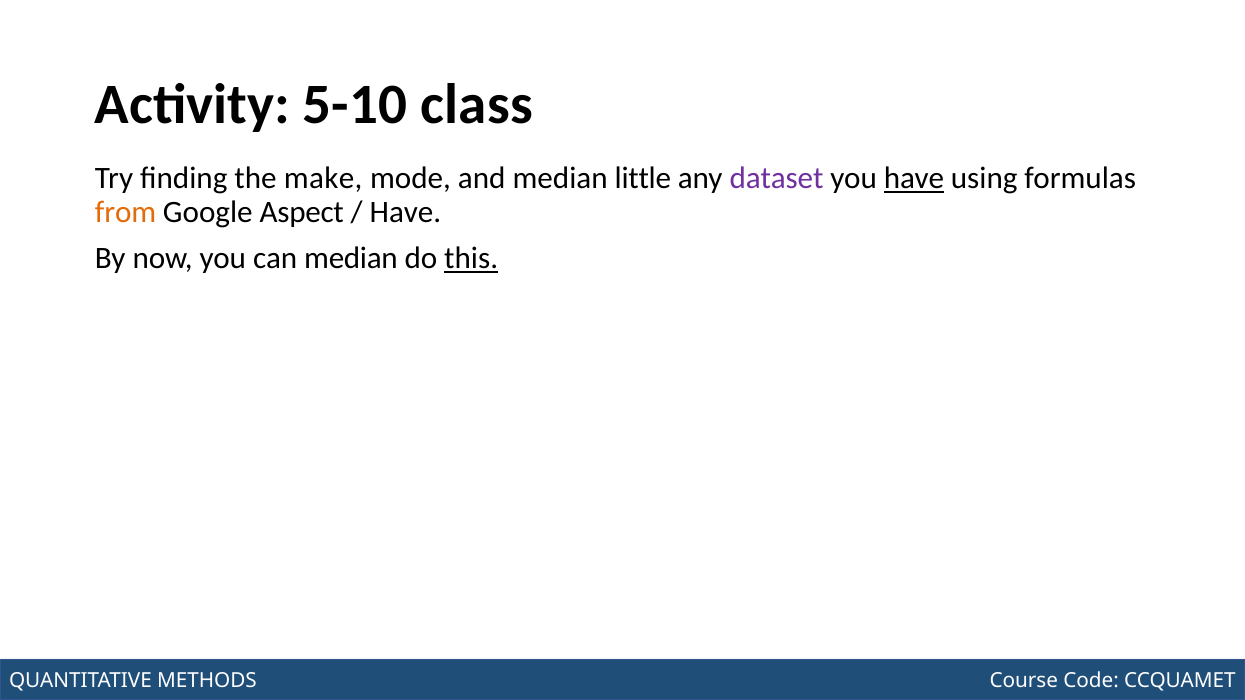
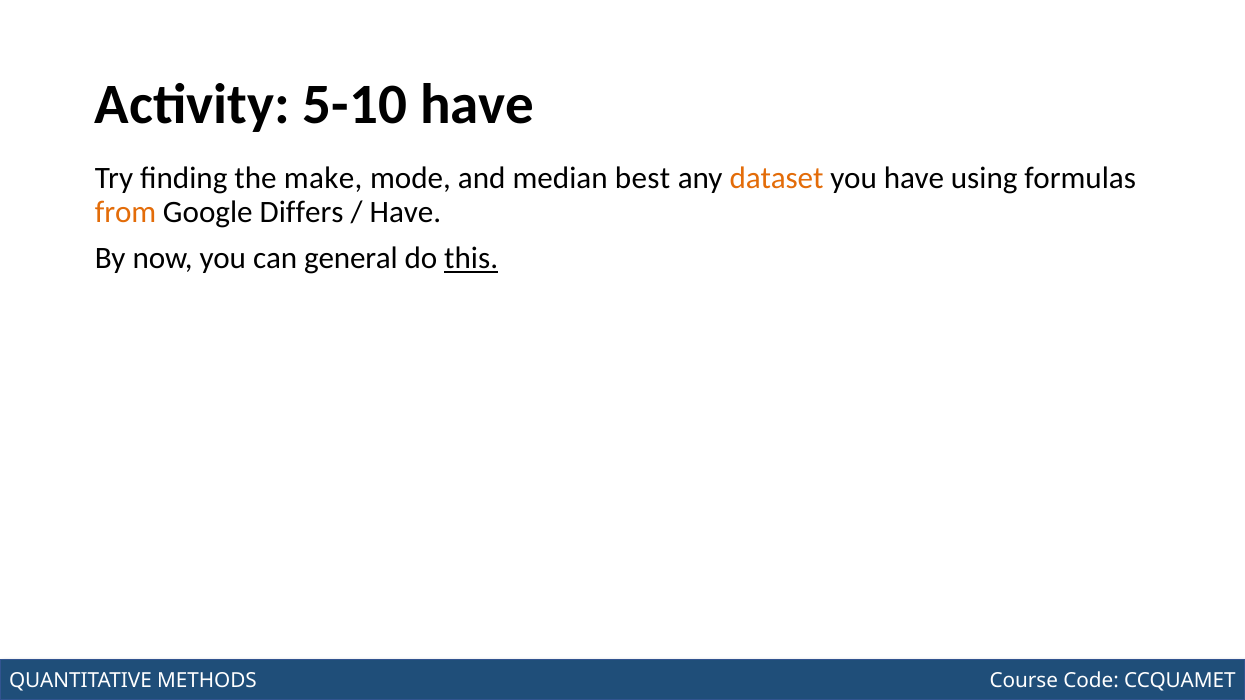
5-10 class: class -> have
little: little -> best
dataset colour: purple -> orange
have at (914, 178) underline: present -> none
Aspect: Aspect -> Differs
can median: median -> general
